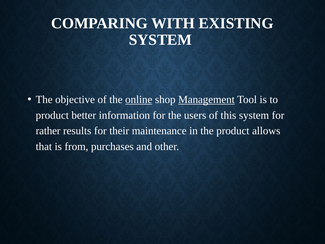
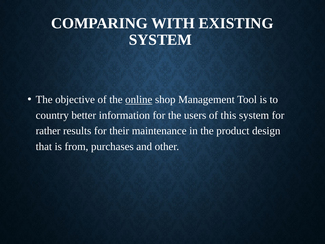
Management underline: present -> none
product at (52, 115): product -> country
allows: allows -> design
